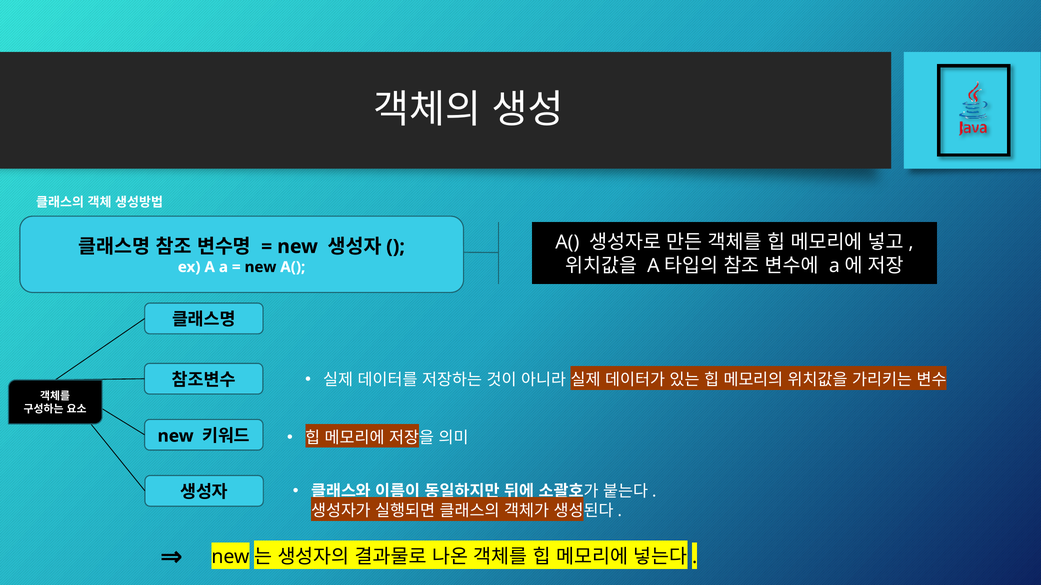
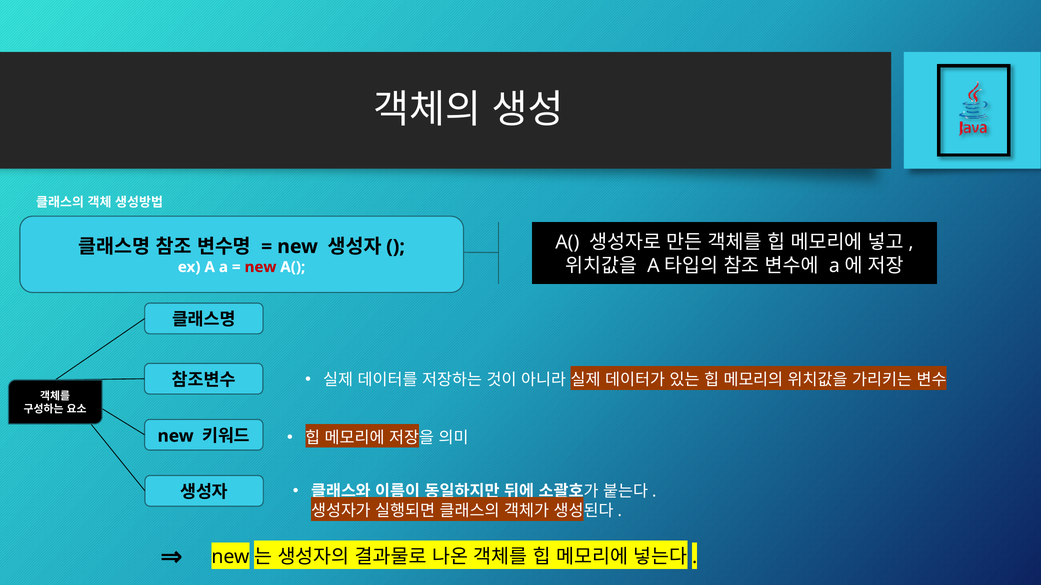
new at (260, 267) colour: black -> red
